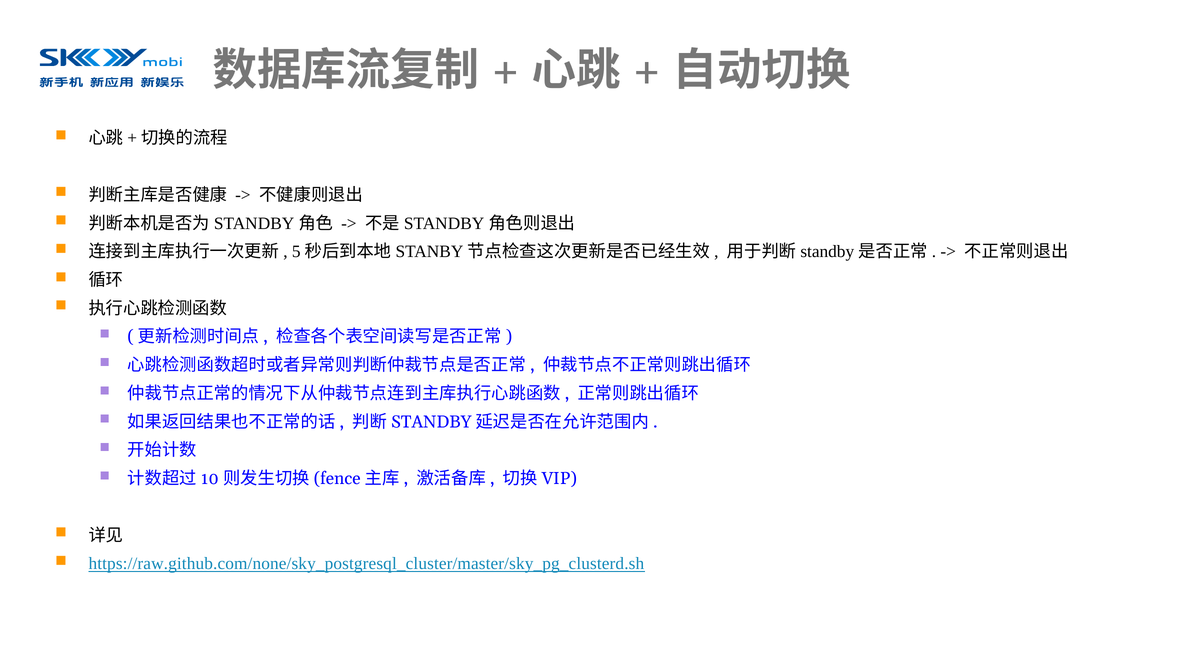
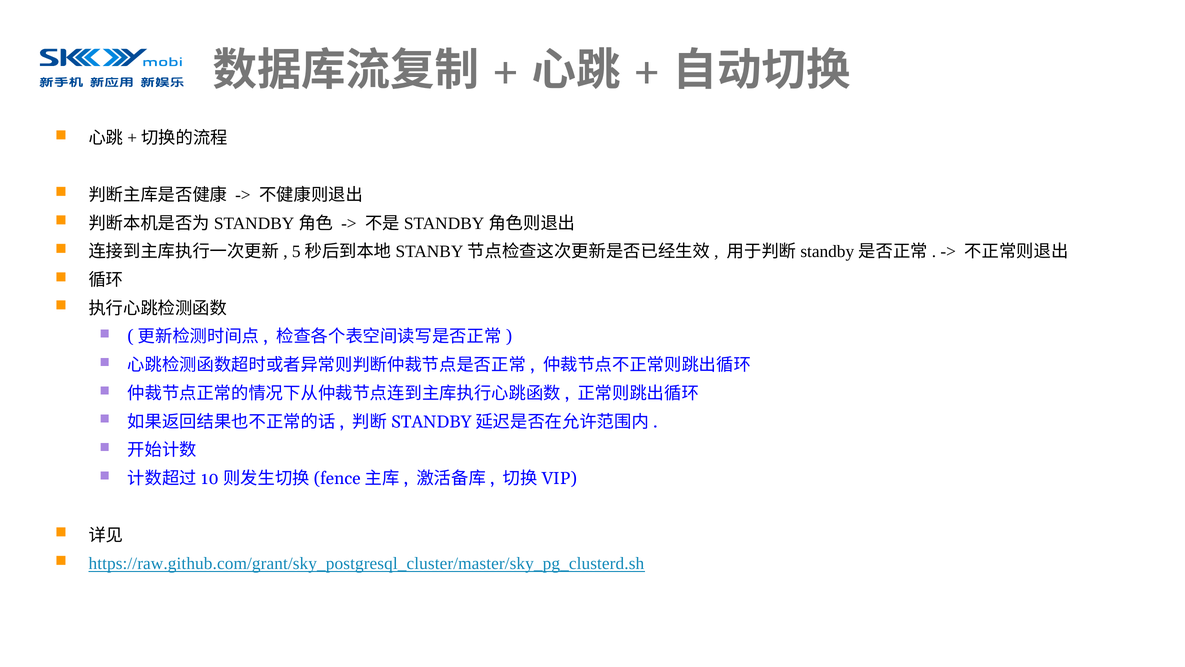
https://raw.github.com/none/sky_postgresql_cluster/master/sky_pg_clusterd.sh: https://raw.github.com/none/sky_postgresql_cluster/master/sky_pg_clusterd.sh -> https://raw.github.com/grant/sky_postgresql_cluster/master/sky_pg_clusterd.sh
